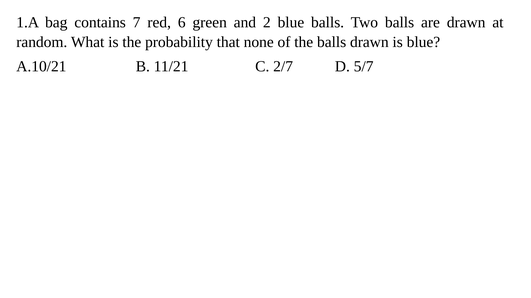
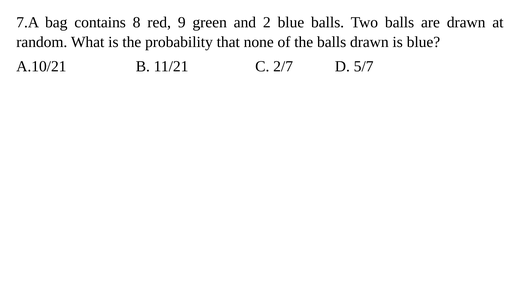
1.A: 1.A -> 7.A
7: 7 -> 8
6: 6 -> 9
